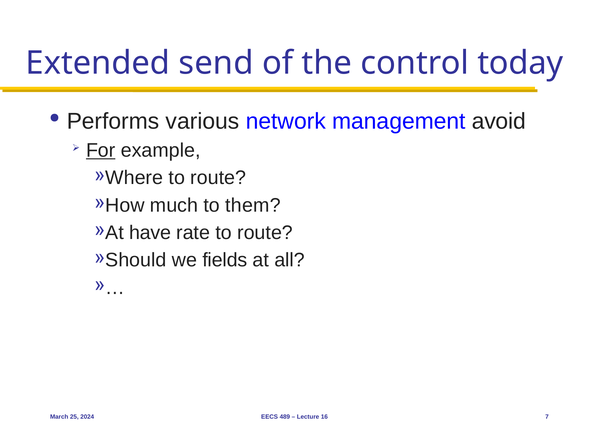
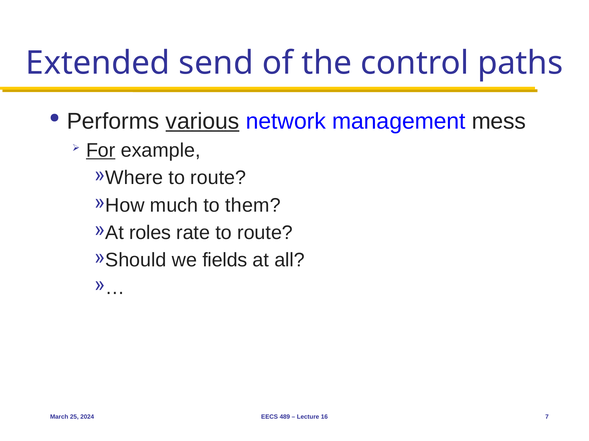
today: today -> paths
various underline: none -> present
avoid: avoid -> mess
have: have -> roles
